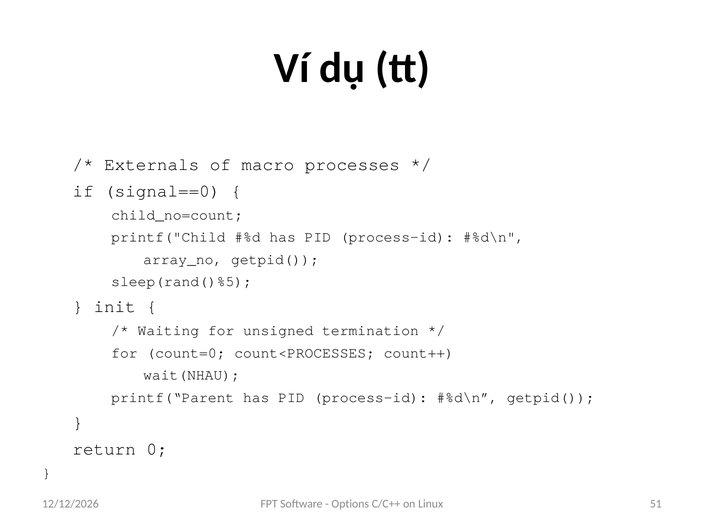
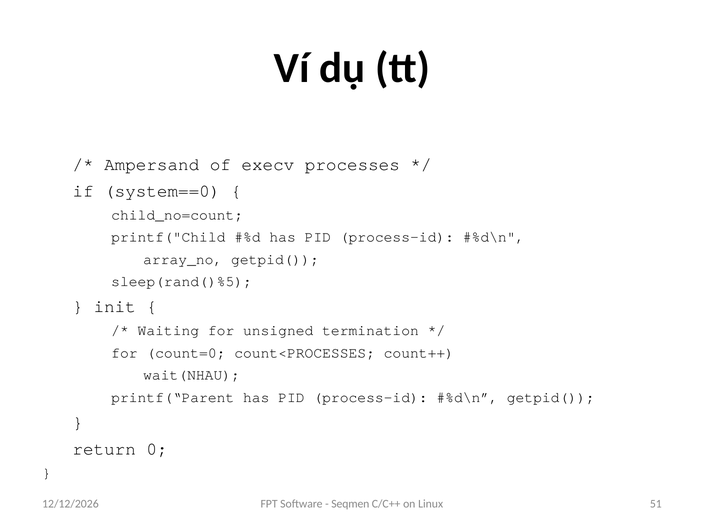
Externals: Externals -> Ampersand
macro: macro -> execv
signal==0: signal==0 -> system==0
Options: Options -> Seqmen
